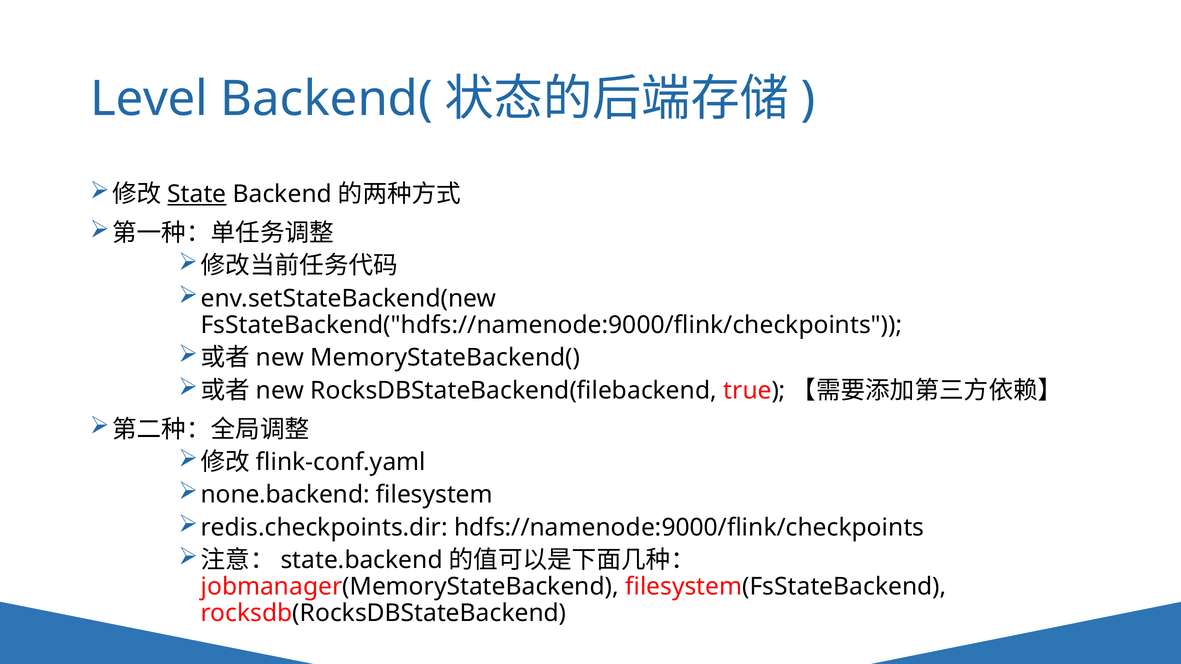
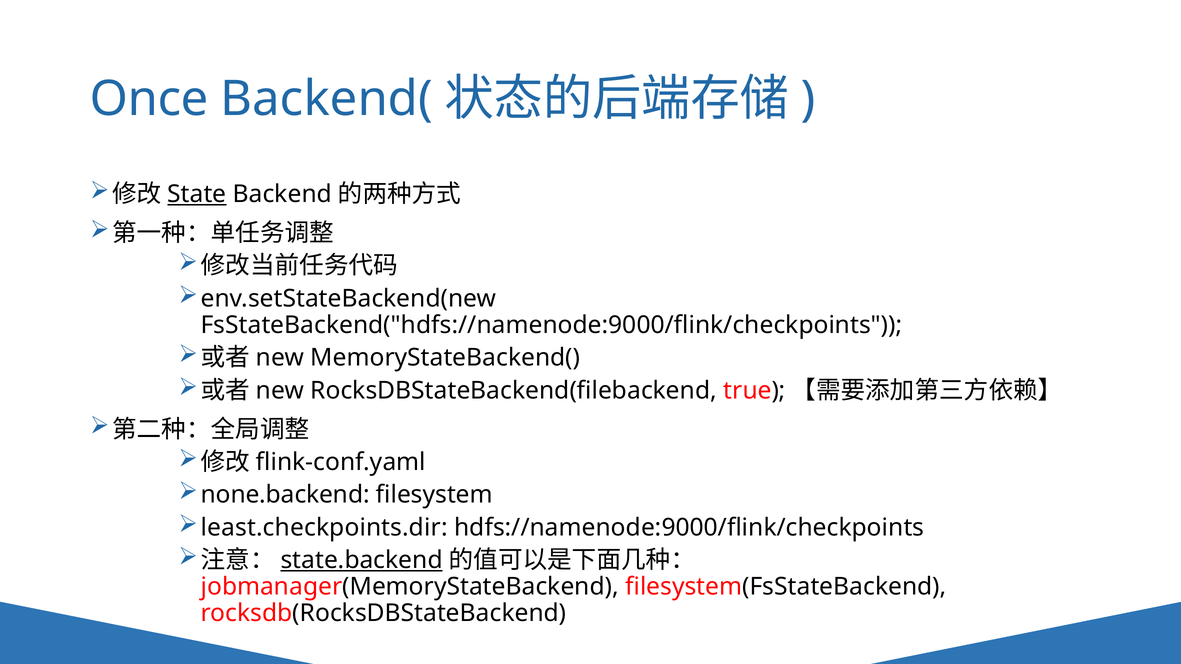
Level: Level -> Once
redis.checkpoints.dir: redis.checkpoints.dir -> least.checkpoints.dir
state.backend underline: none -> present
